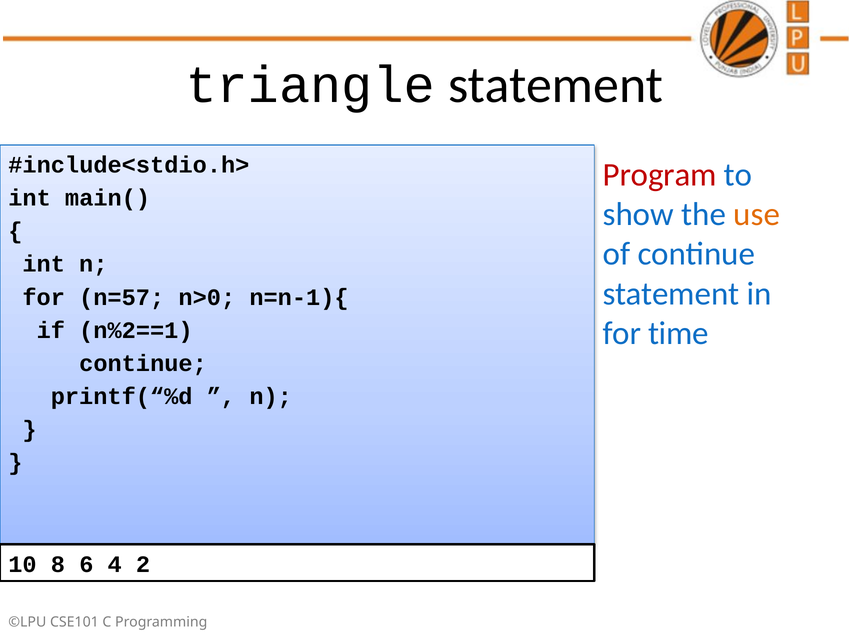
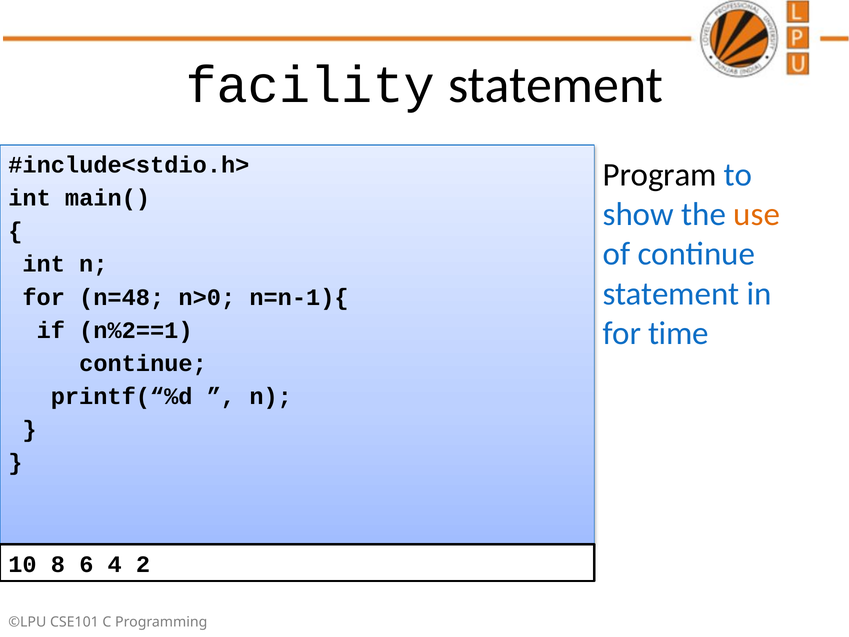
triangle: triangle -> facility
Program colour: red -> black
n=57: n=57 -> n=48
